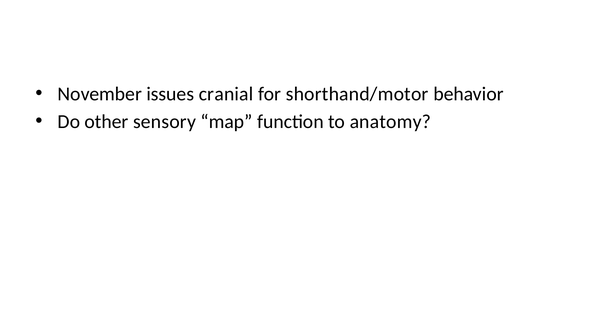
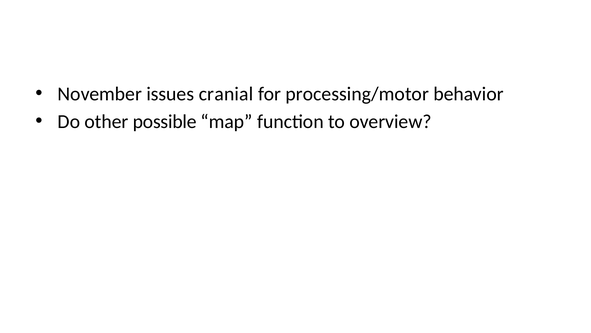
shorthand/motor: shorthand/motor -> processing/motor
sensory: sensory -> possible
anatomy: anatomy -> overview
